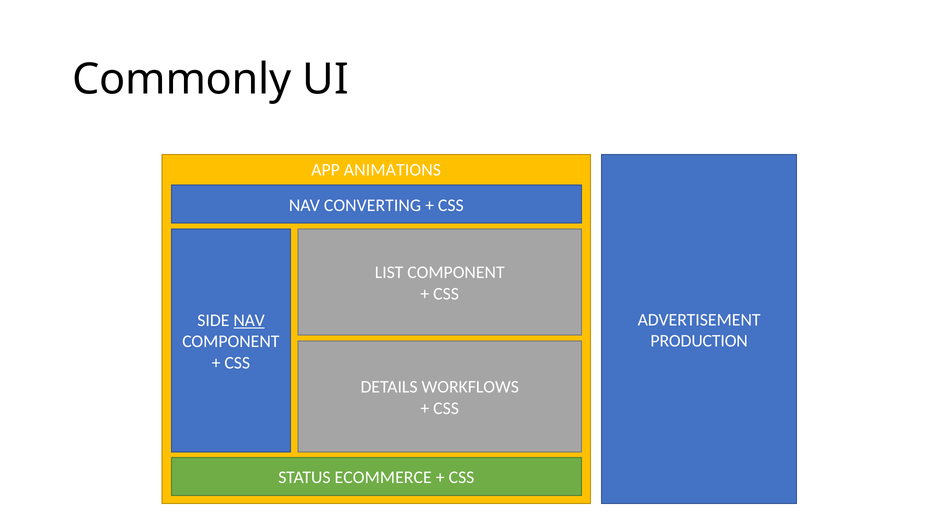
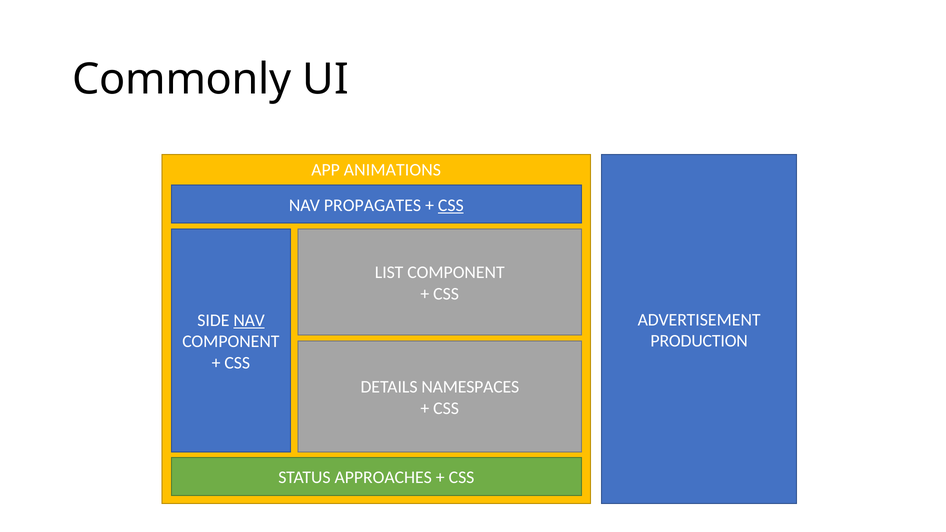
CONVERTING: CONVERTING -> PROPAGATES
CSS at (451, 205) underline: none -> present
WORKFLOWS: WORKFLOWS -> NAMESPACES
ECOMMERCE: ECOMMERCE -> APPROACHES
